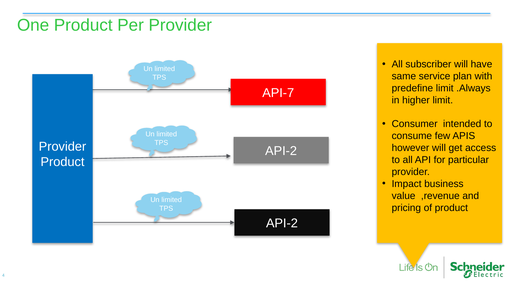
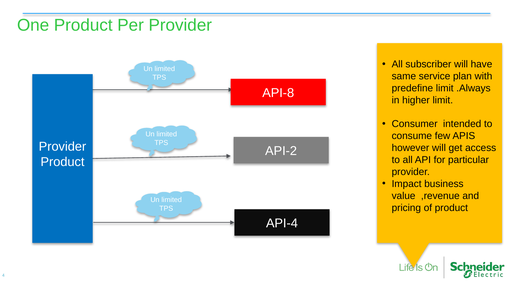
API-7: API-7 -> API-8
API-2 at (282, 223): API-2 -> API-4
